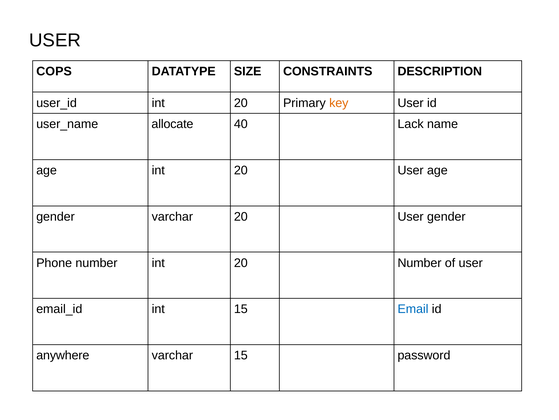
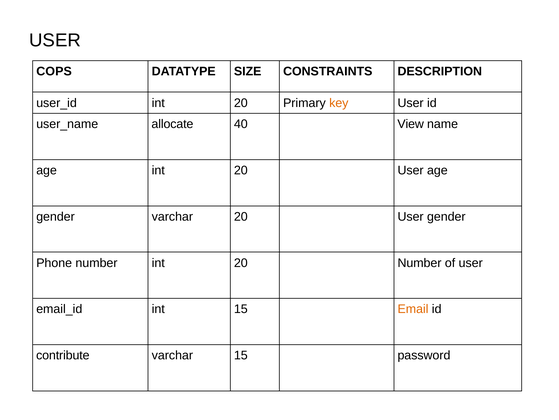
Lack: Lack -> View
Email colour: blue -> orange
anywhere: anywhere -> contribute
